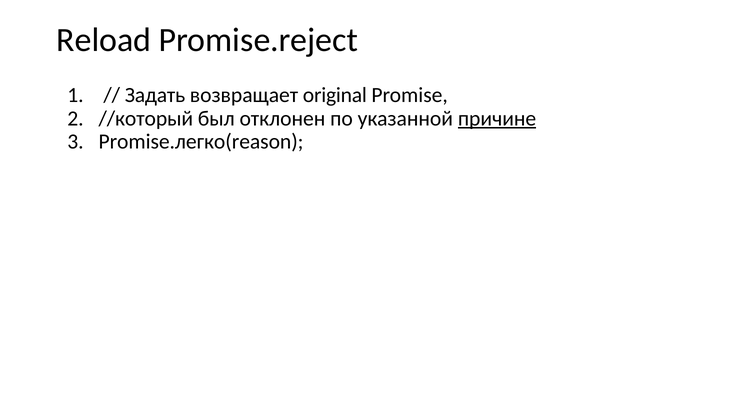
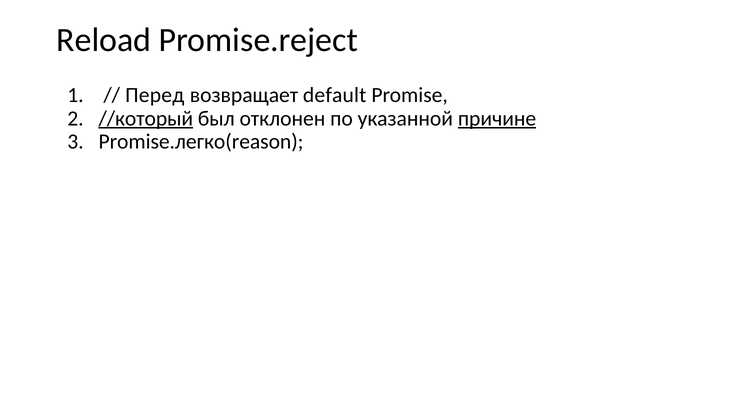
Задать: Задать -> Перед
original: original -> default
//который underline: none -> present
